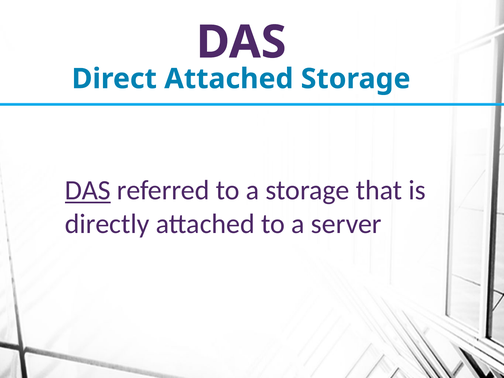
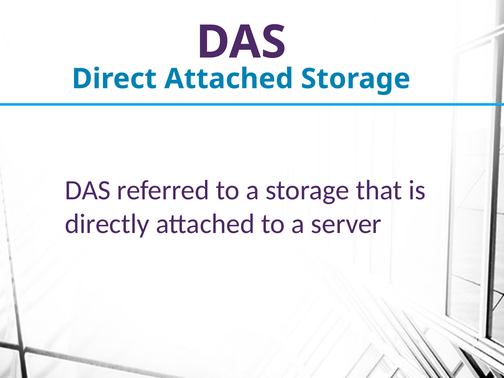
DAS at (88, 190) underline: present -> none
